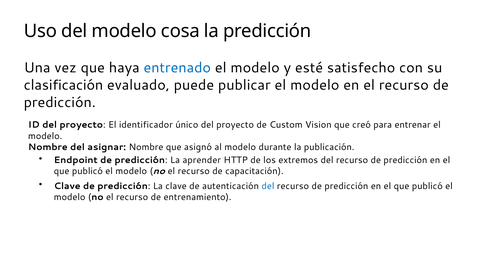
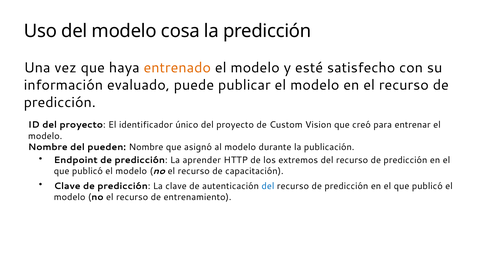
entrenado colour: blue -> orange
clasificación: clasificación -> información
asignar: asignar -> pueden
